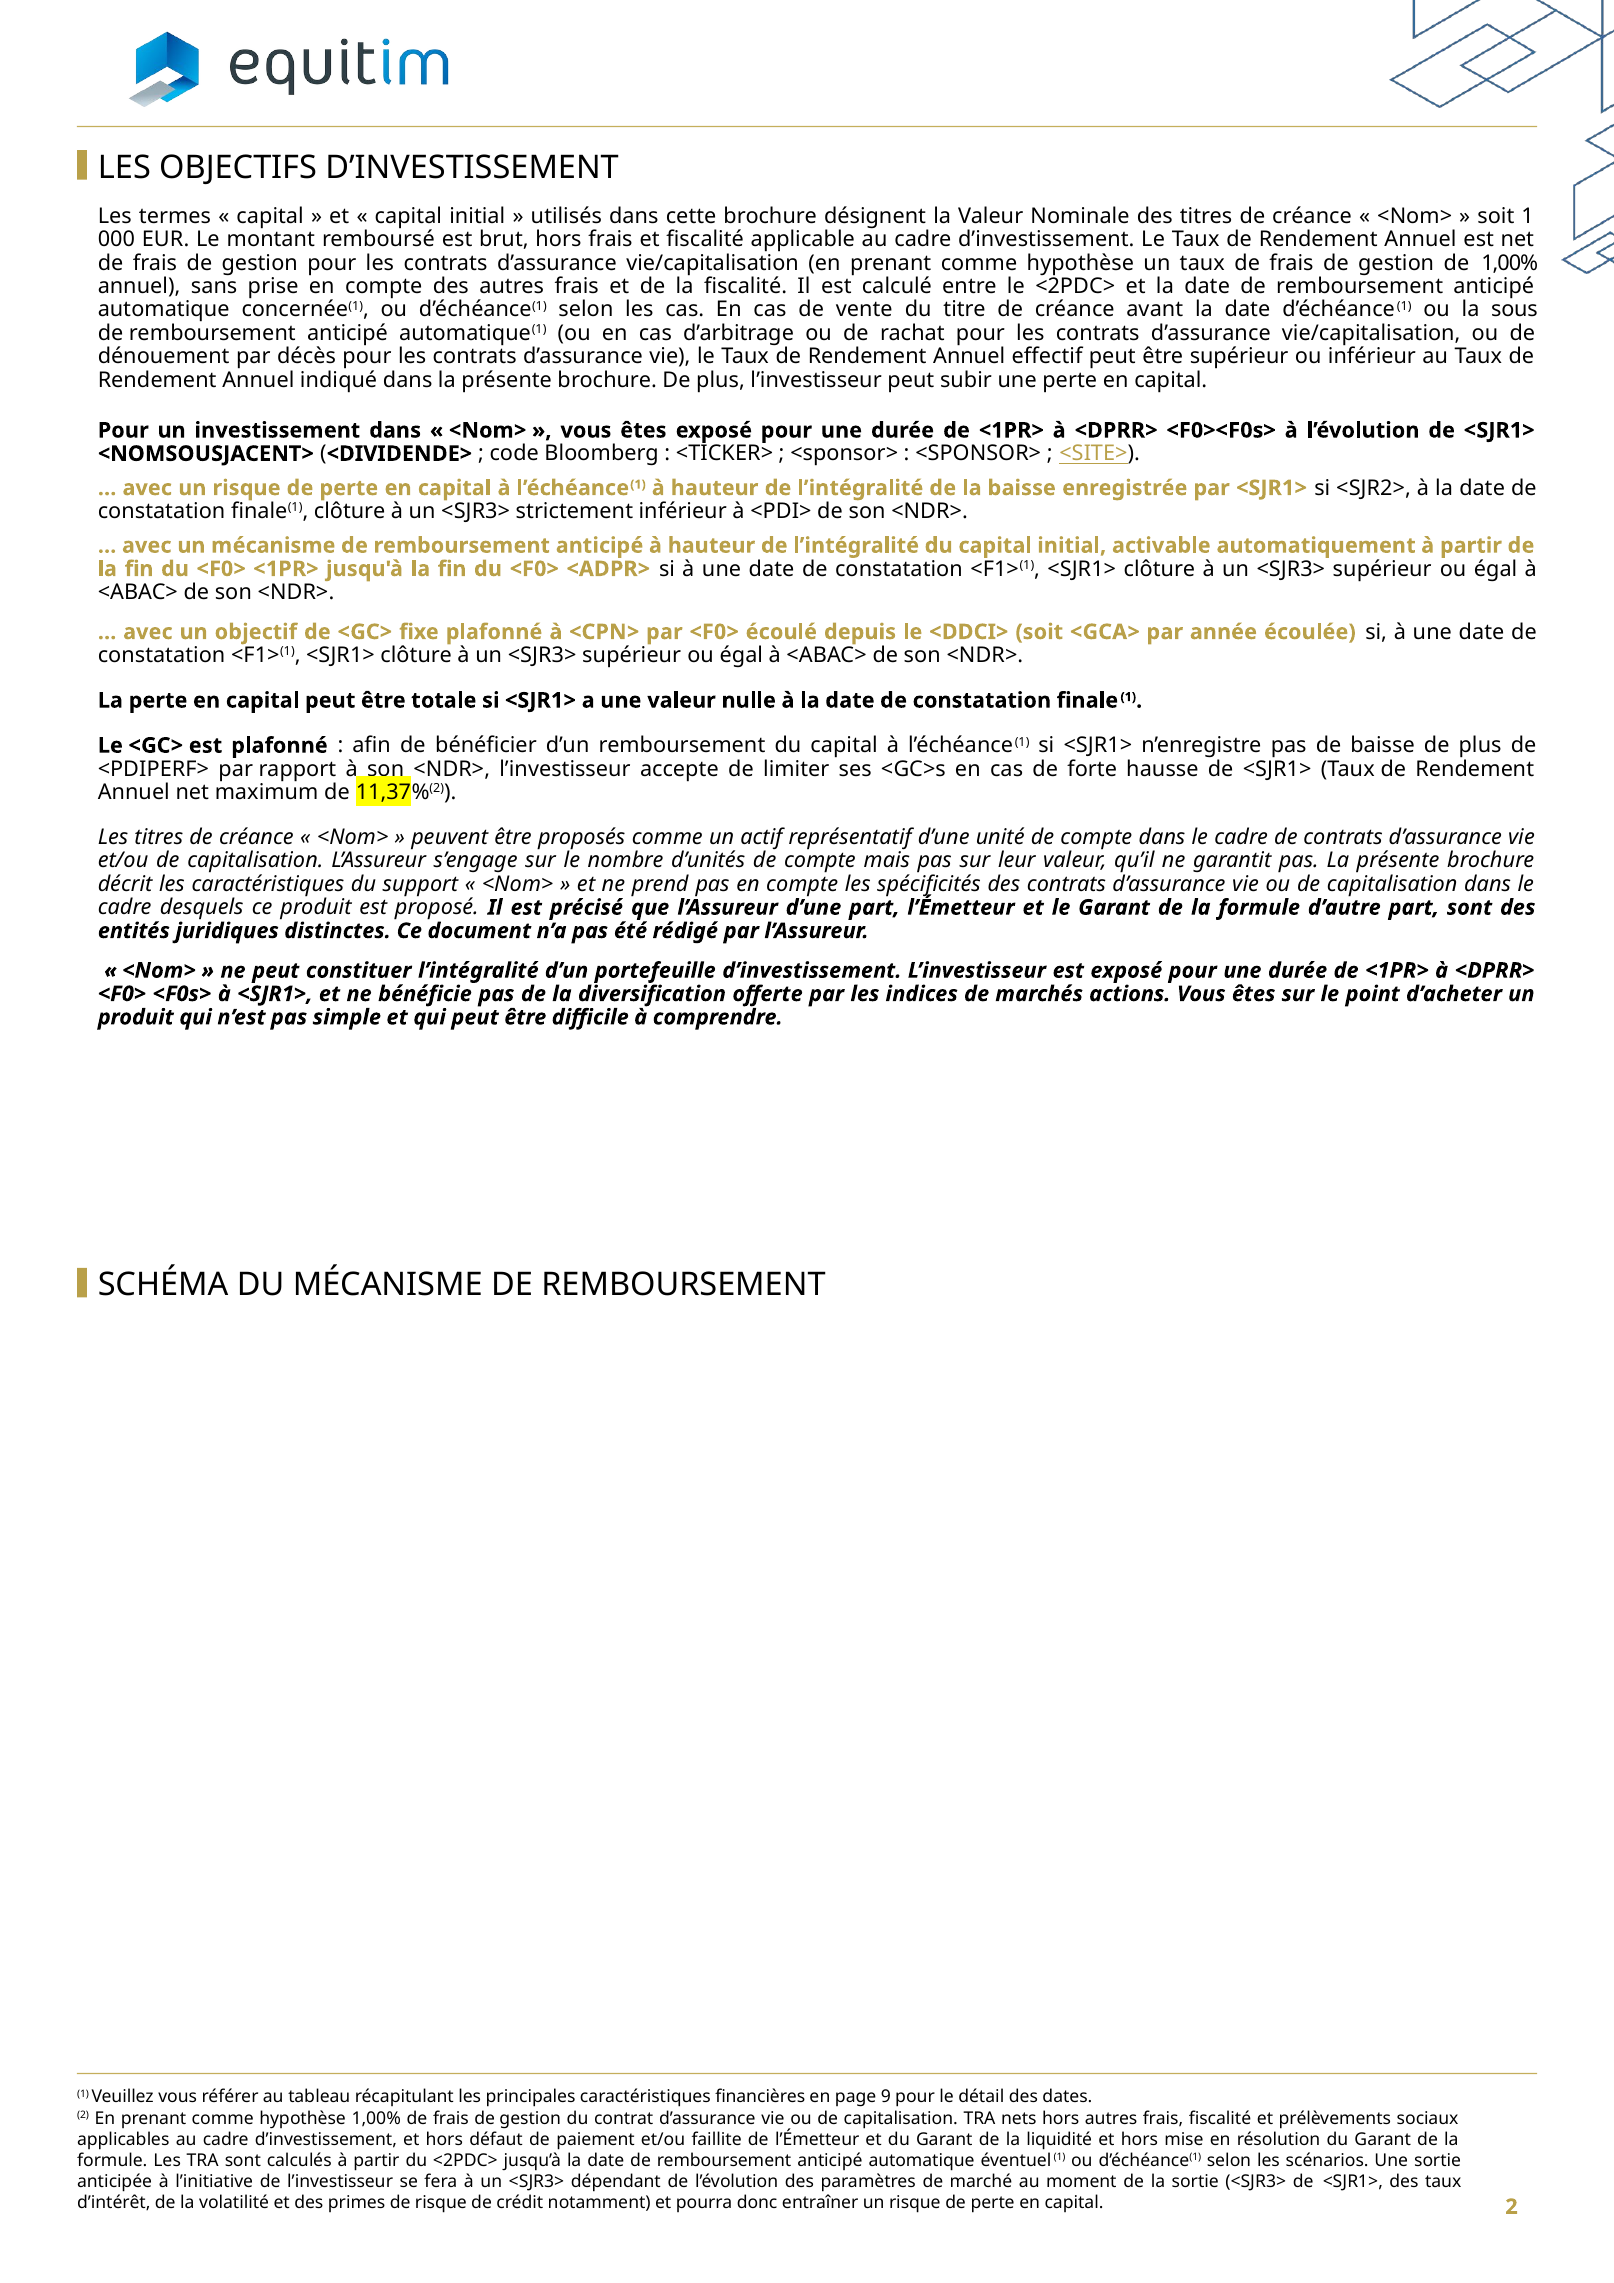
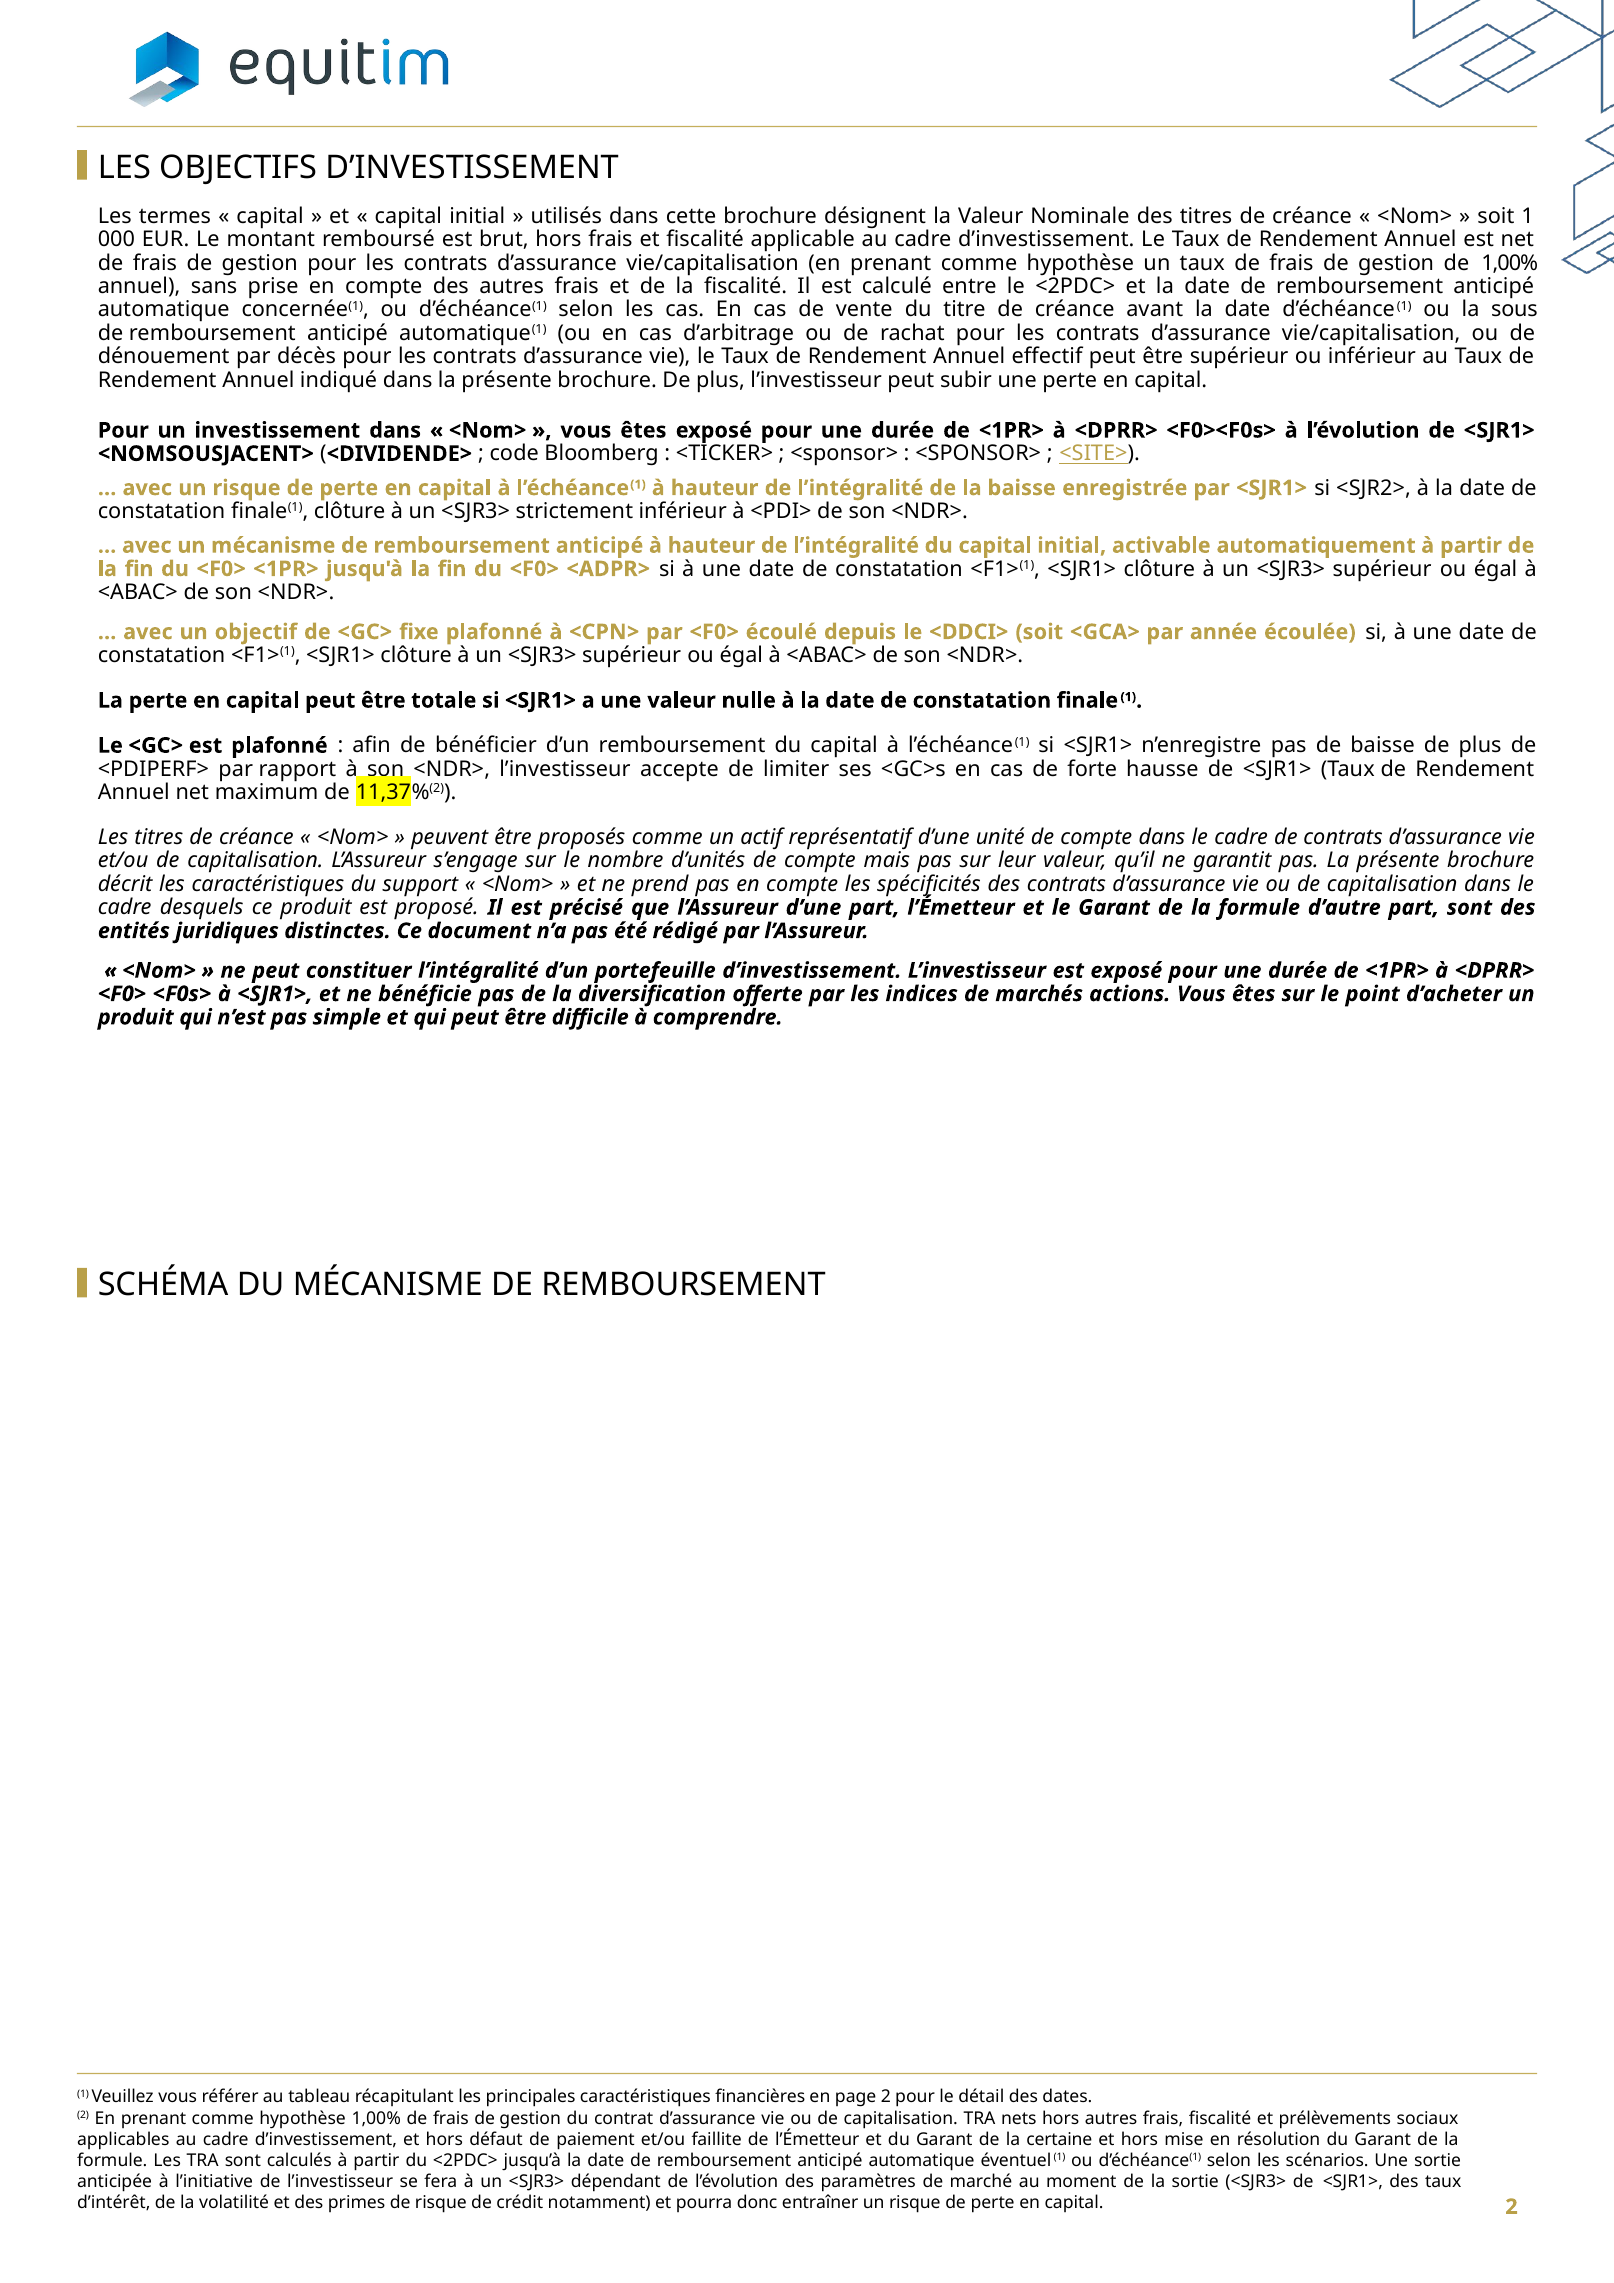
page 9: 9 -> 2
liquidité: liquidité -> certaine
